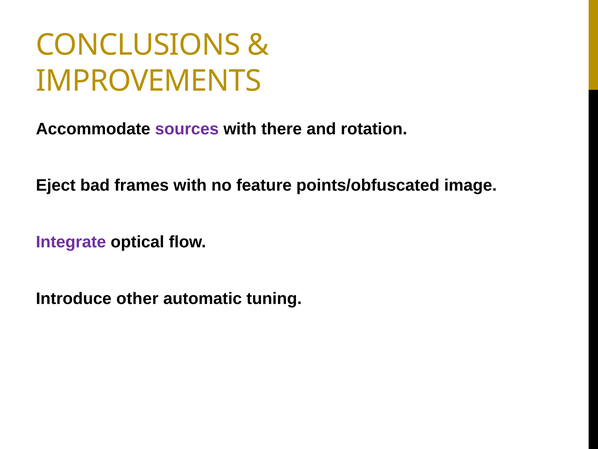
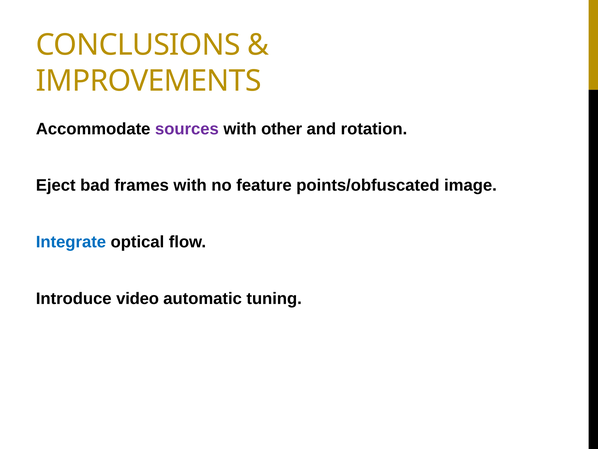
there: there -> other
Integrate colour: purple -> blue
other: other -> video
